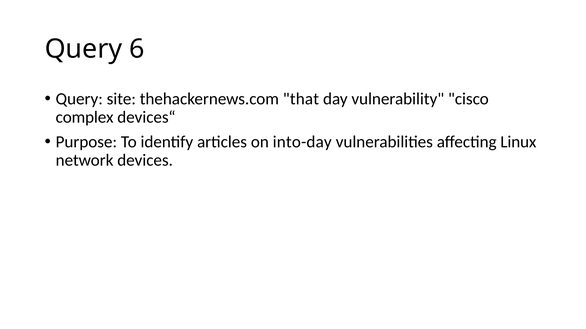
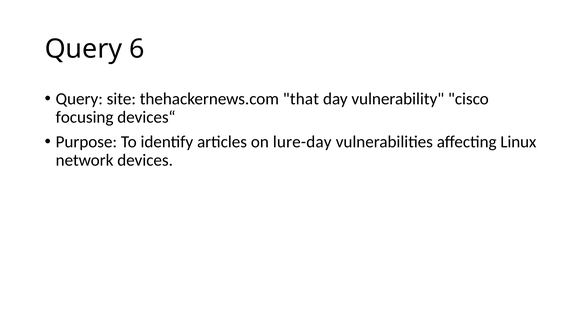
complex: complex -> focusing
into-day: into-day -> lure-day
